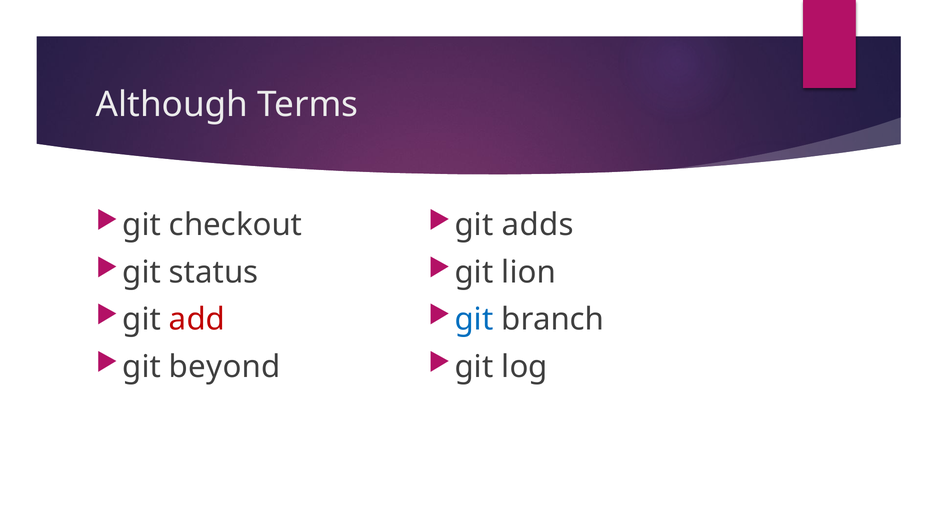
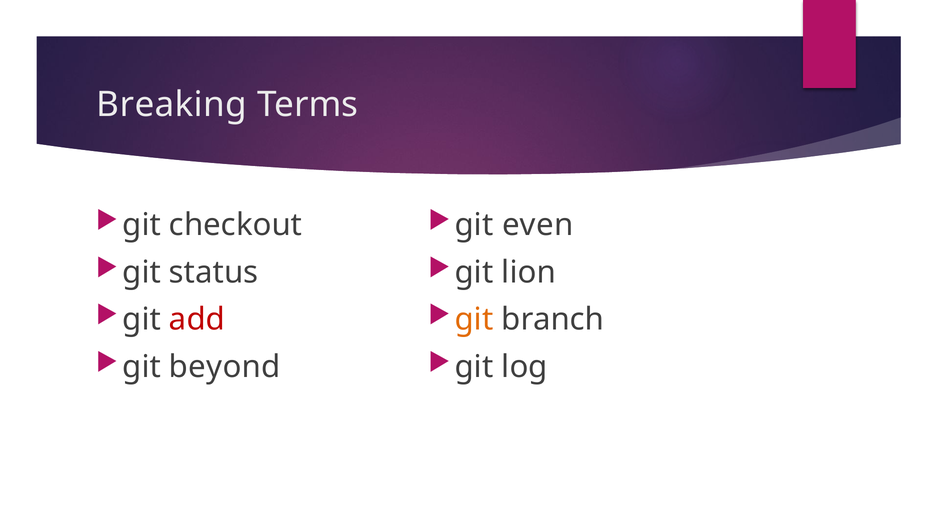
Although: Although -> Breaking
adds: adds -> even
git at (474, 319) colour: blue -> orange
